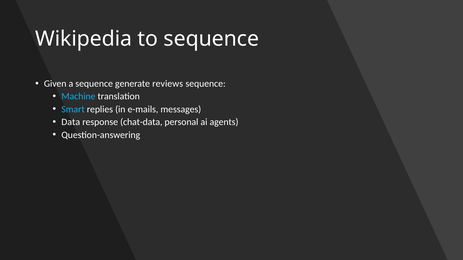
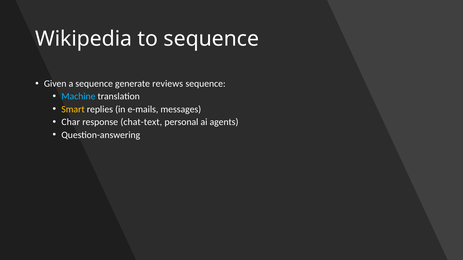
Smart colour: light blue -> yellow
Data: Data -> Char
chat-data: chat-data -> chat-text
